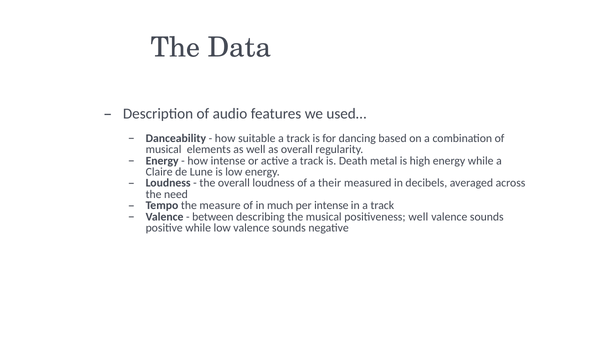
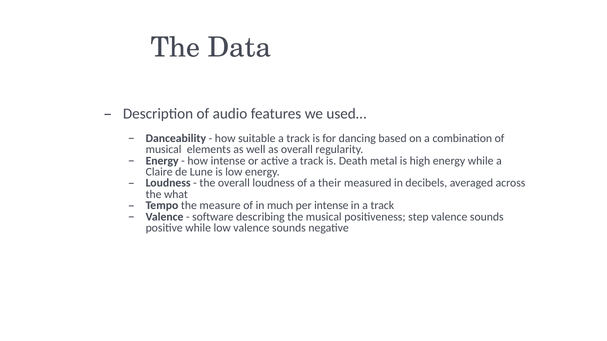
need: need -> what
between: between -> software
positiveness well: well -> step
